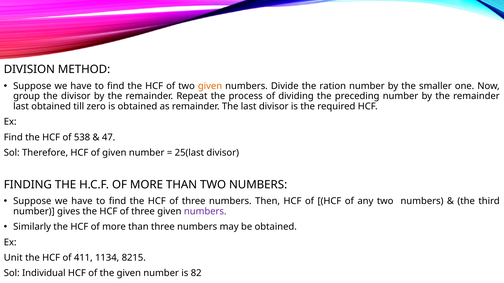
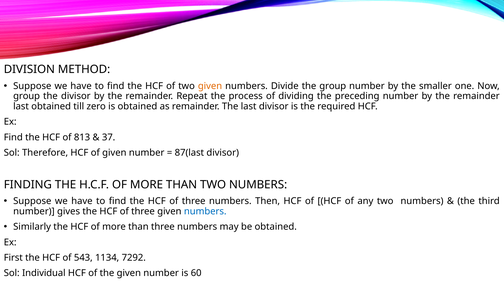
the ration: ration -> group
538: 538 -> 813
47: 47 -> 37
25(last: 25(last -> 87(last
numbers at (205, 212) colour: purple -> blue
Unit: Unit -> First
411: 411 -> 543
8215: 8215 -> 7292
82: 82 -> 60
